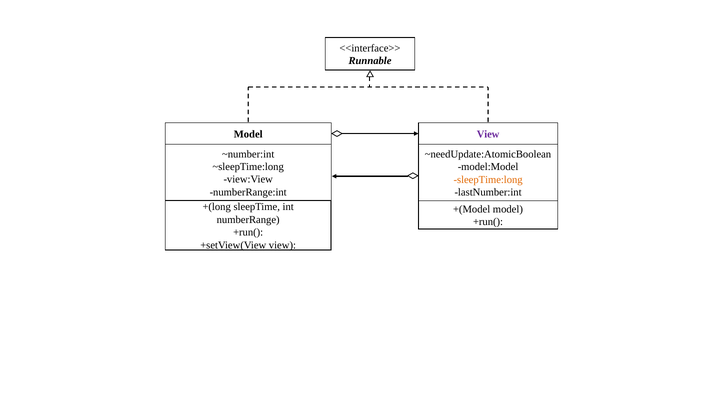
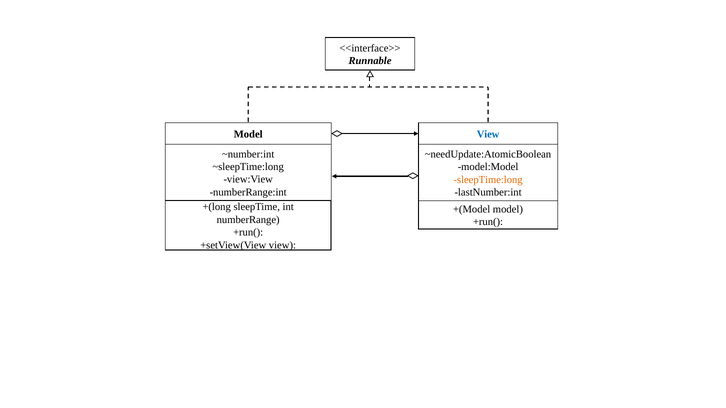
View at (488, 134) colour: purple -> blue
